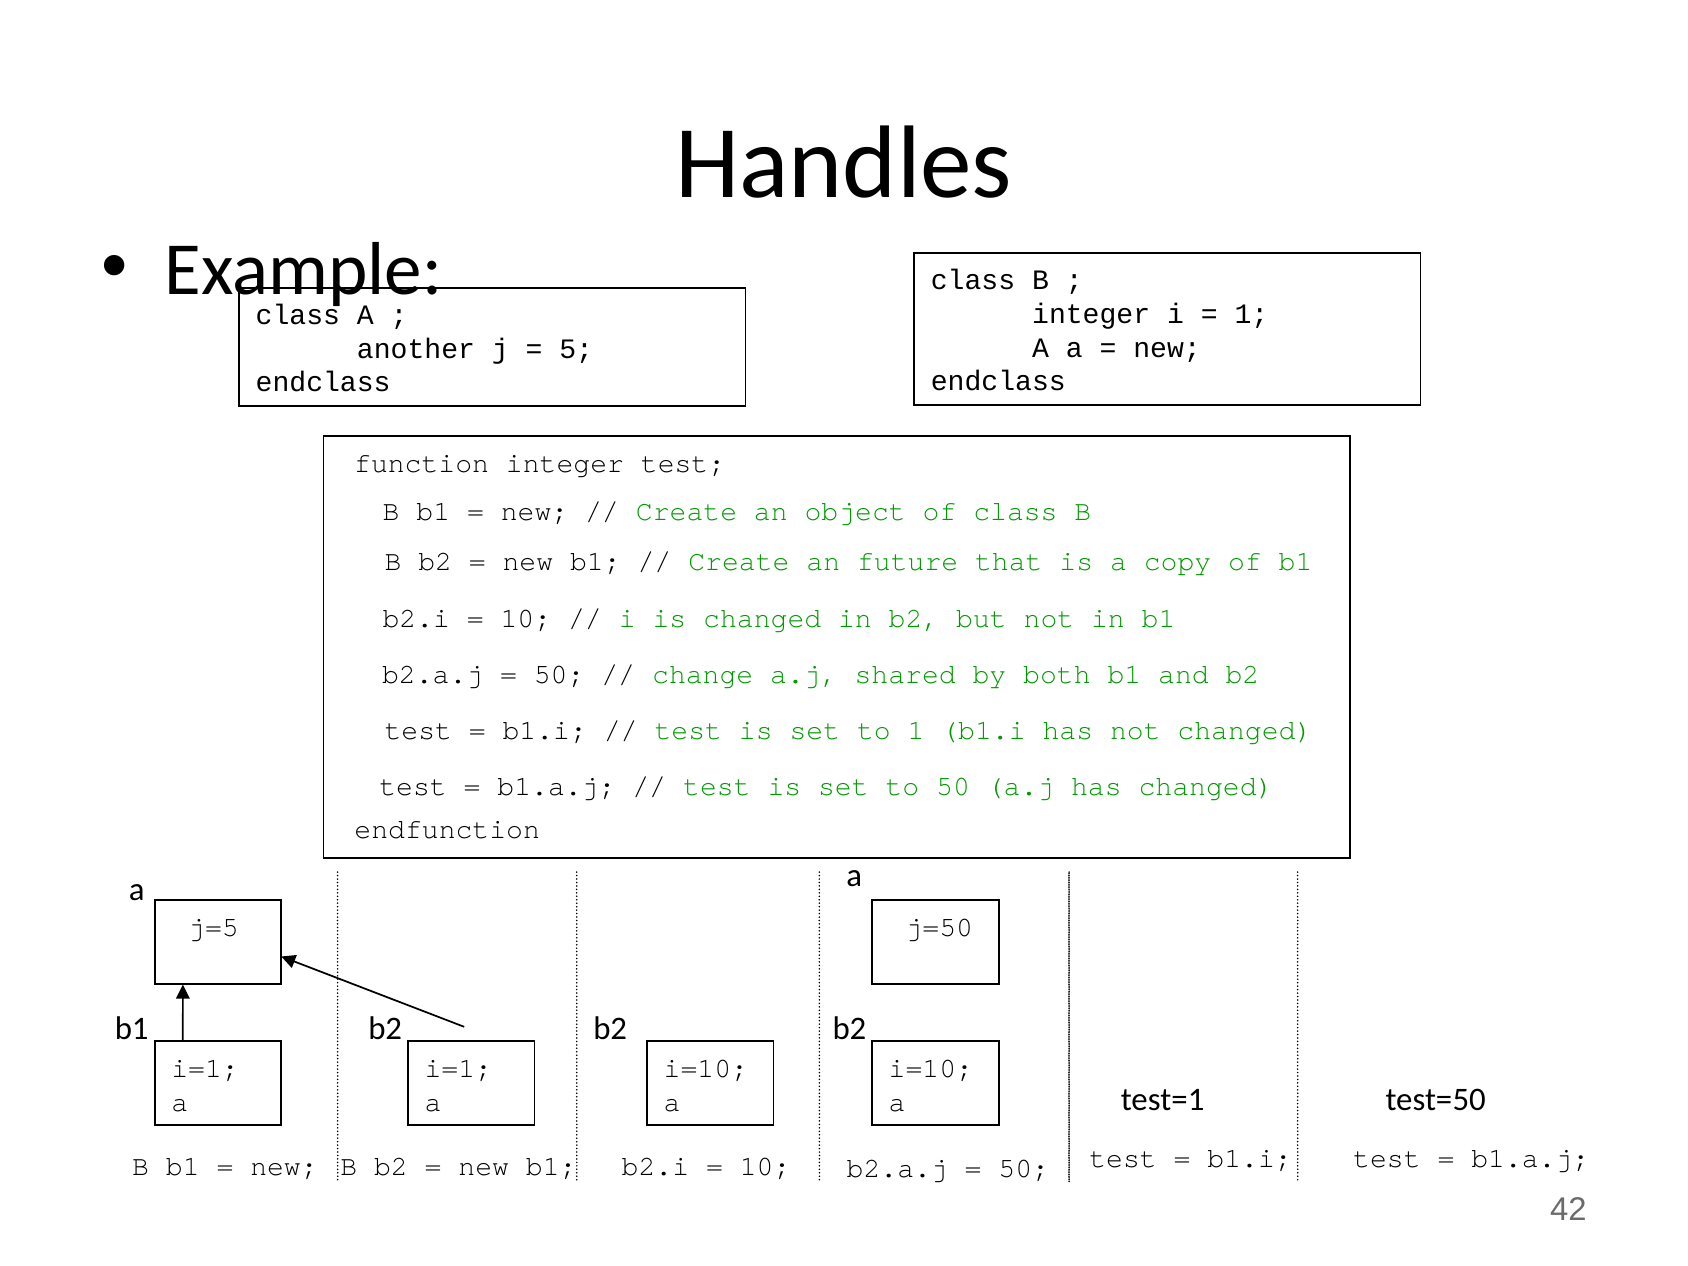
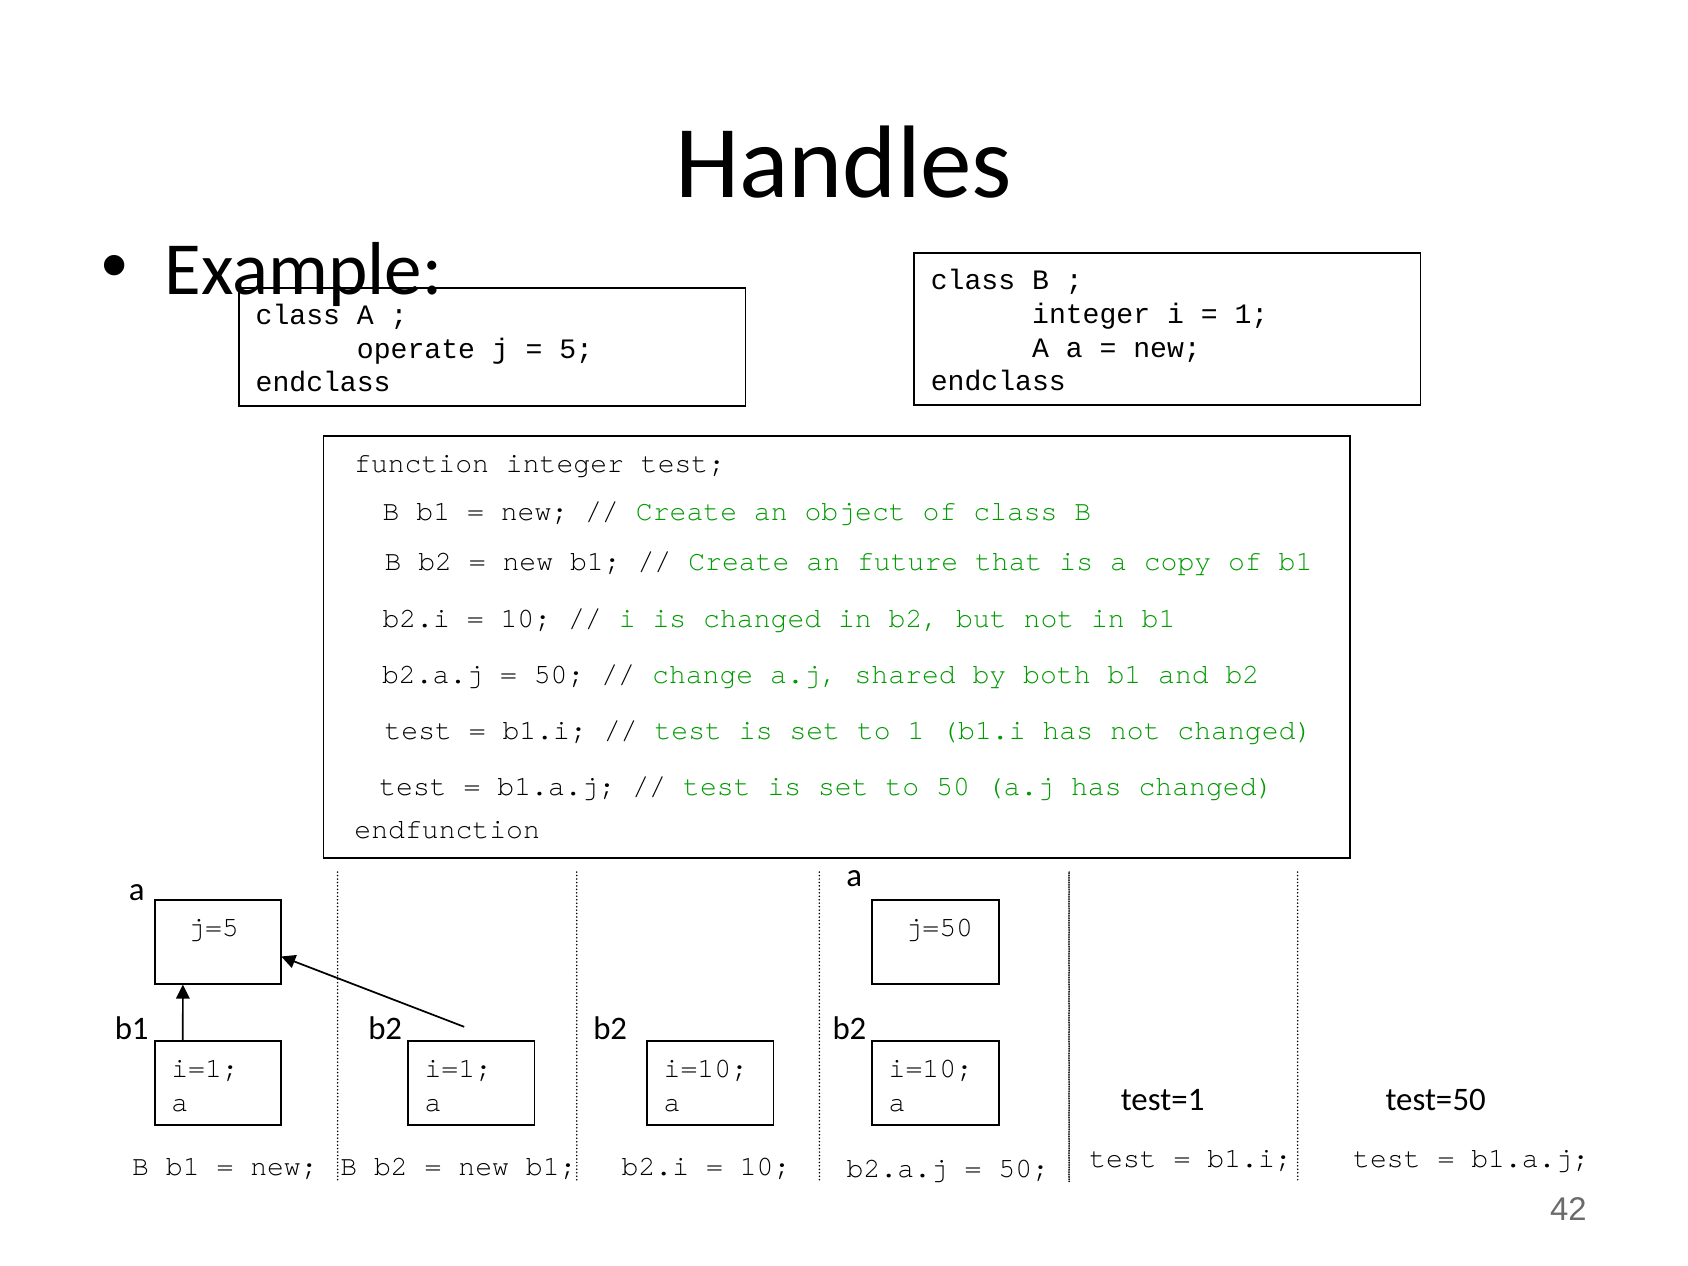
another: another -> operate
